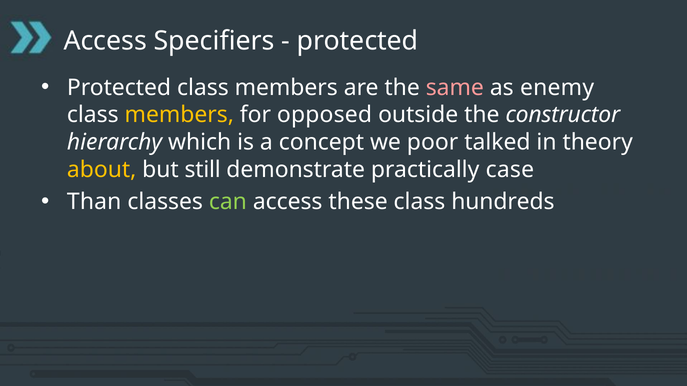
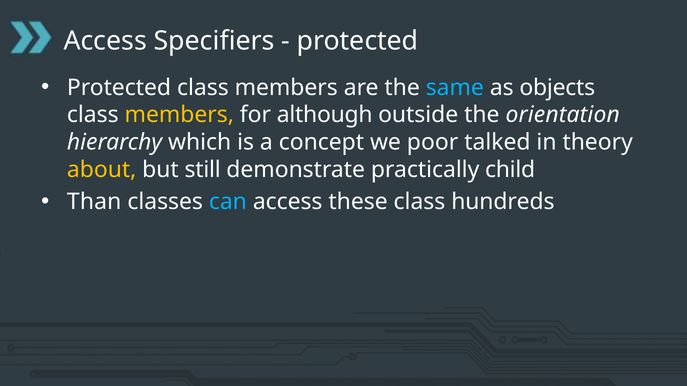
same colour: pink -> light blue
enemy: enemy -> objects
opposed: opposed -> although
constructor: constructor -> orientation
case: case -> child
can colour: light green -> light blue
